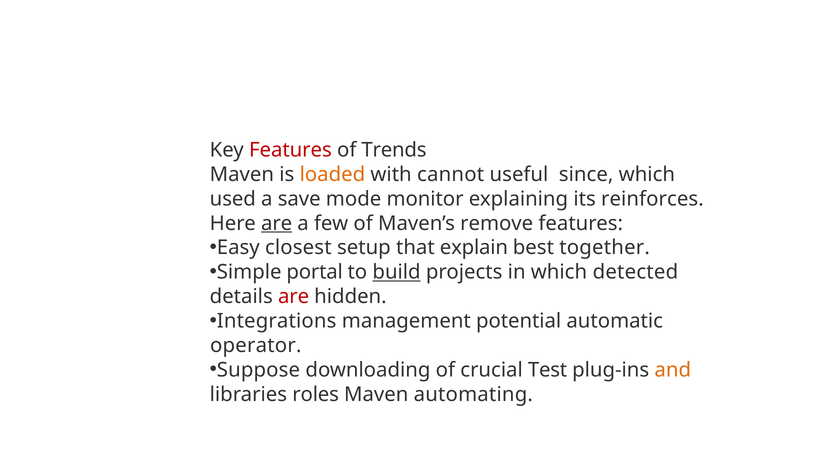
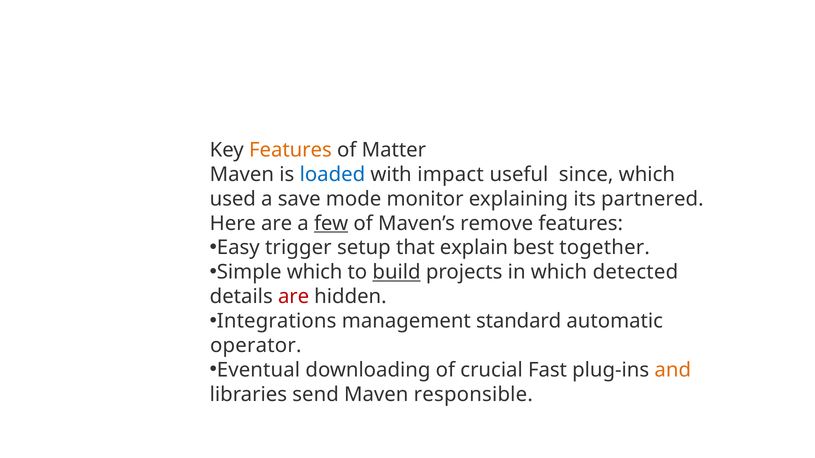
Features at (290, 150) colour: red -> orange
Trends: Trends -> Matter
loaded colour: orange -> blue
cannot: cannot -> impact
reinforces: reinforces -> partnered
are at (277, 224) underline: present -> none
few underline: none -> present
closest: closest -> trigger
Simple portal: portal -> which
potential: potential -> standard
Suppose: Suppose -> Eventual
Test: Test -> Fast
roles: roles -> send
automating: automating -> responsible
